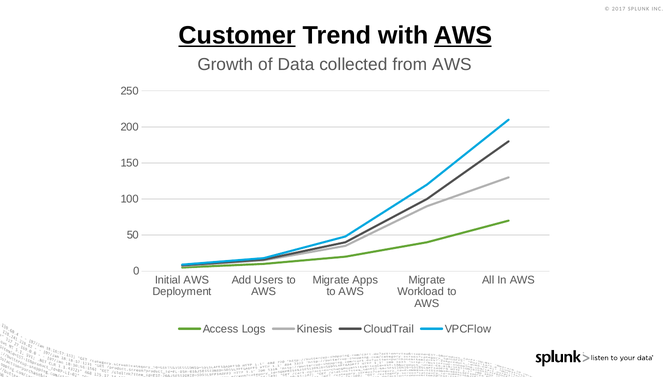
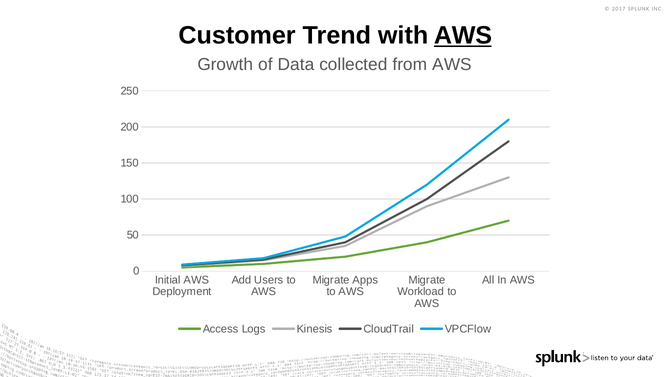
Customer underline: present -> none
